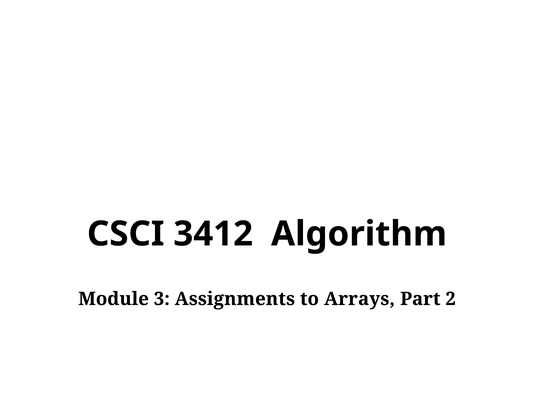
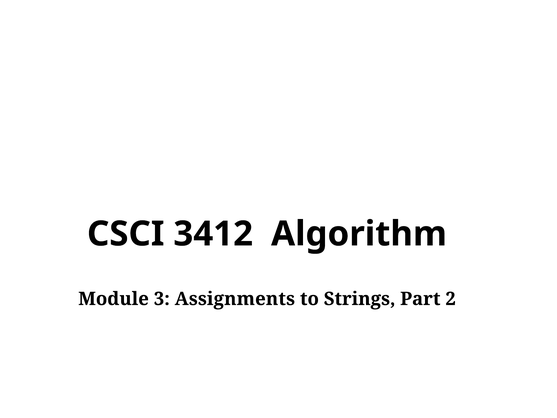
Arrays: Arrays -> Strings
